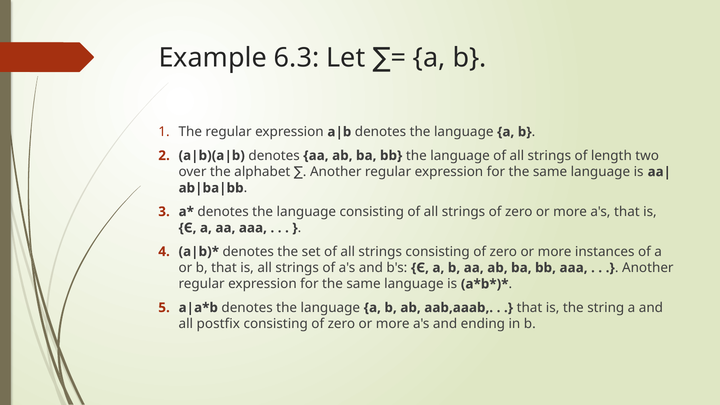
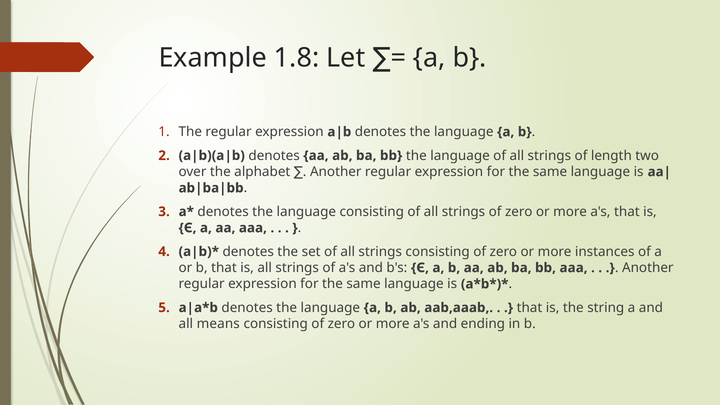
6.3: 6.3 -> 1.8
postfix: postfix -> means
